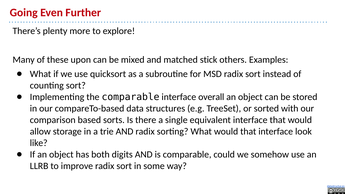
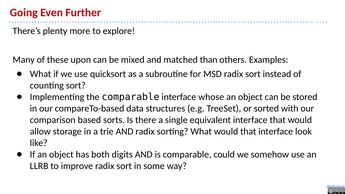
stick: stick -> than
overall: overall -> whose
